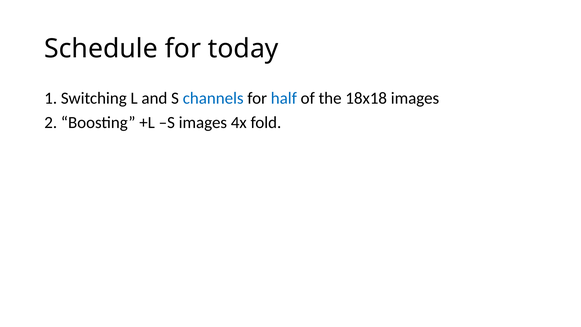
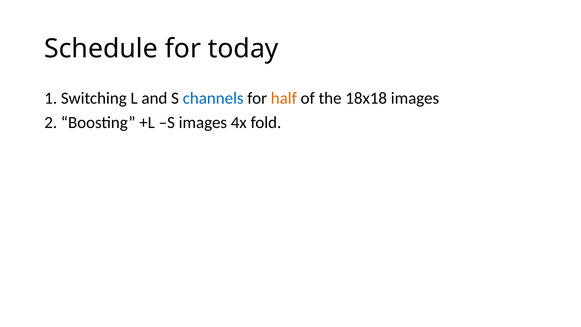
half colour: blue -> orange
